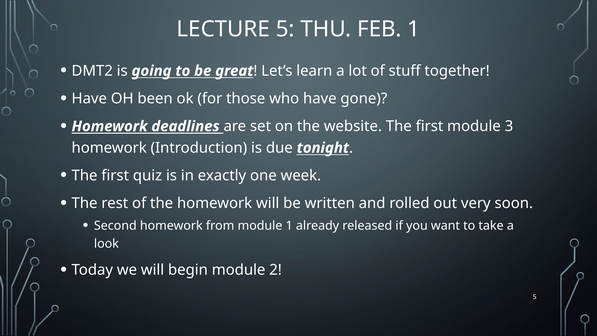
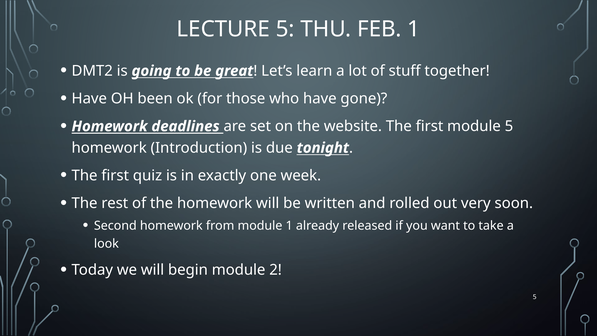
module 3: 3 -> 5
